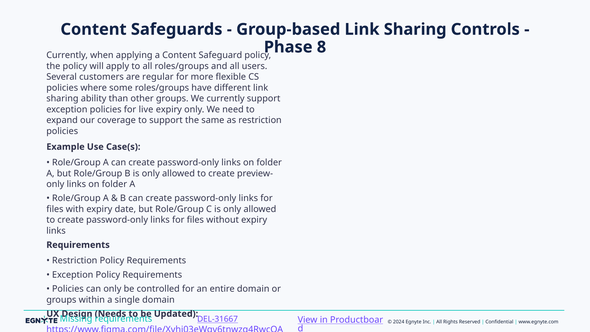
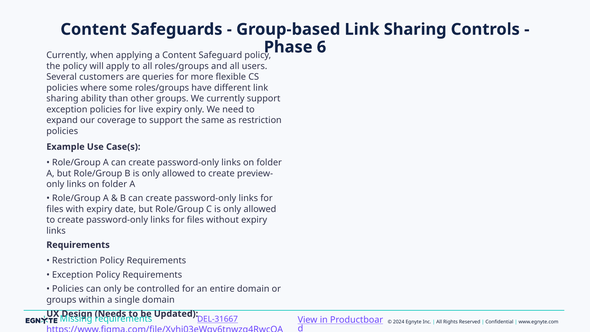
8: 8 -> 6
regular: regular -> queries
